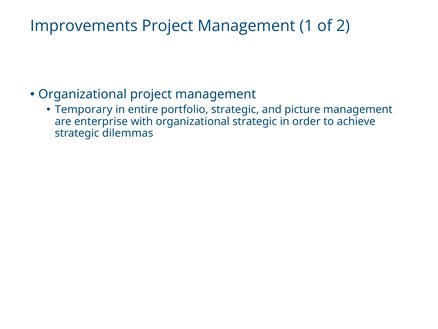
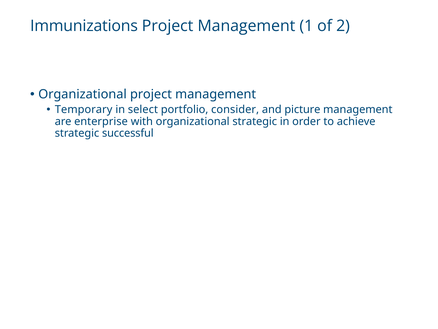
Improvements: Improvements -> Immunizations
entire: entire -> select
portfolio strategic: strategic -> consider
dilemmas: dilemmas -> successful
